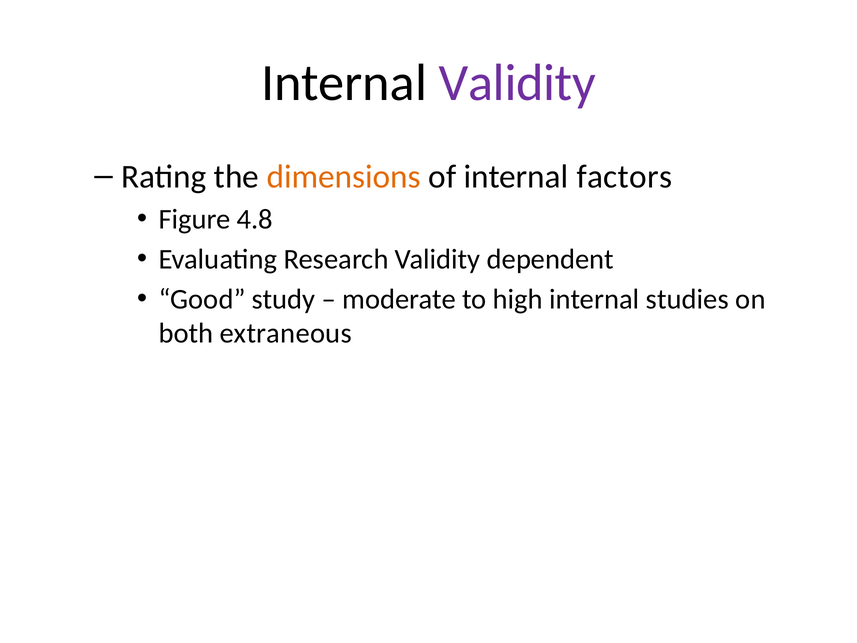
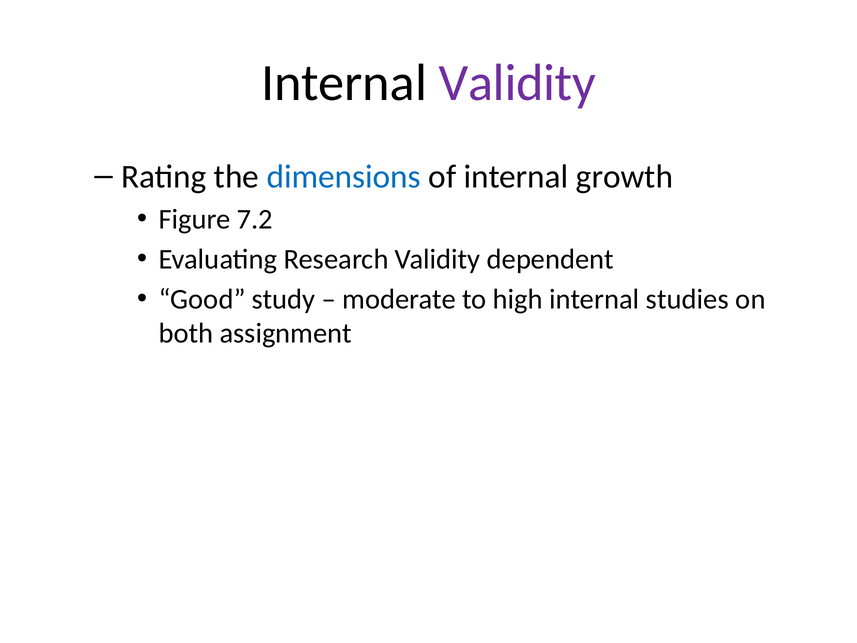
dimensions colour: orange -> blue
factors: factors -> growth
4.8: 4.8 -> 7.2
extraneous: extraneous -> assignment
